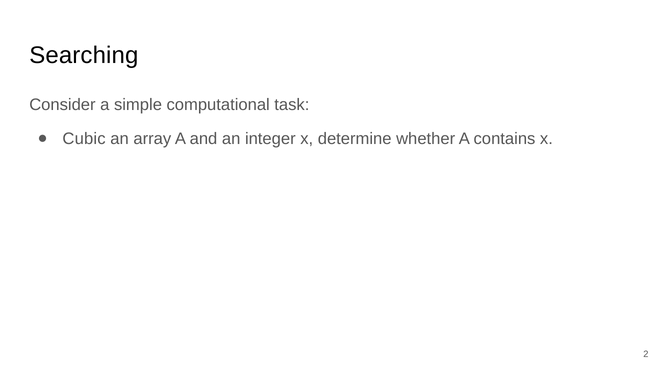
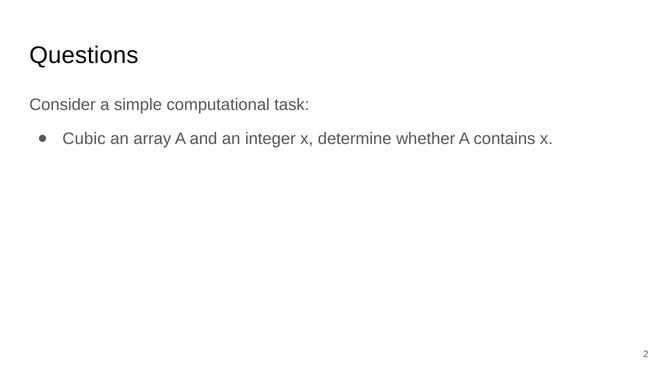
Searching: Searching -> Questions
